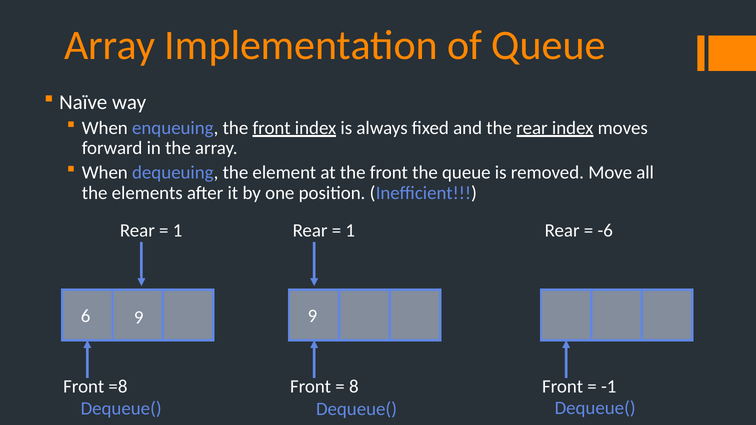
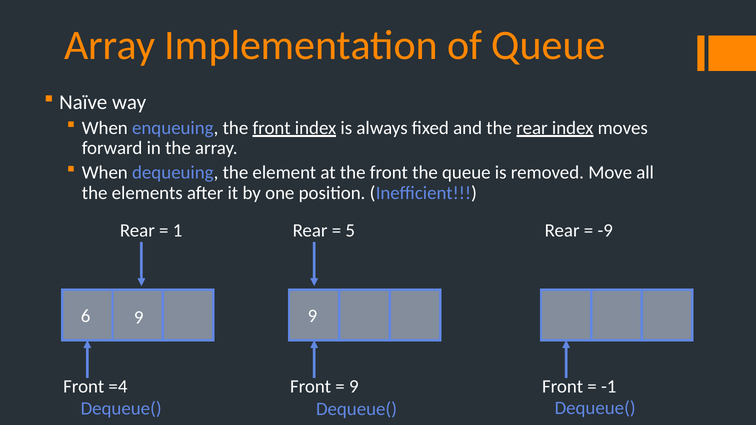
1 at (350, 231): 1 -> 5
-6: -6 -> -9
=8: =8 -> =4
8 at (354, 387): 8 -> 9
